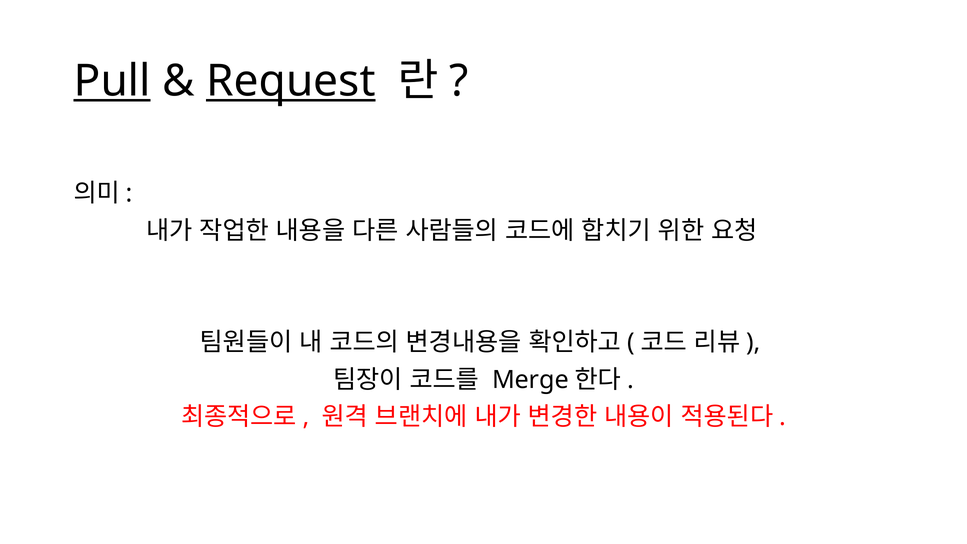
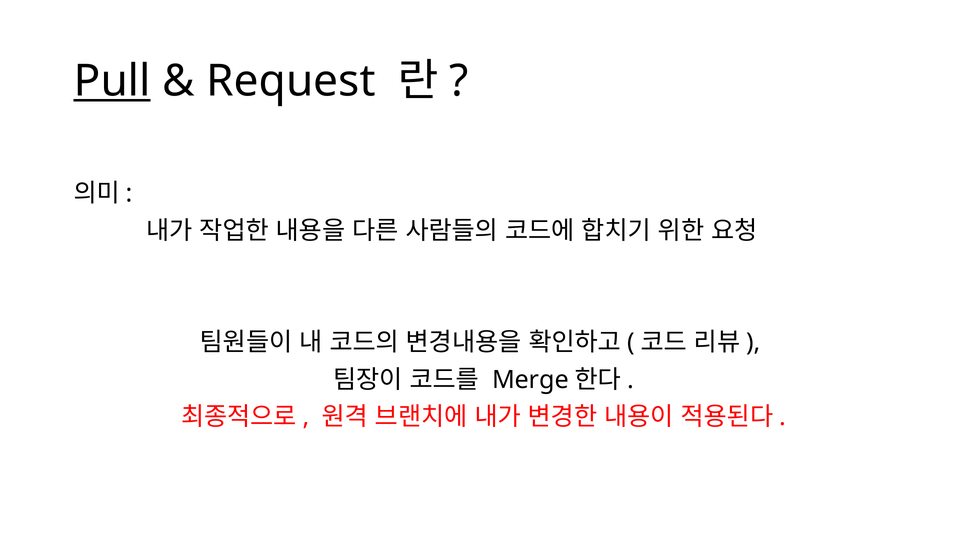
Request underline: present -> none
